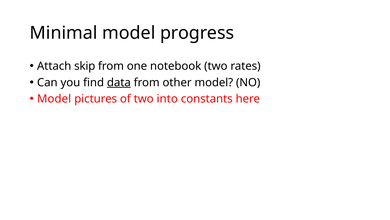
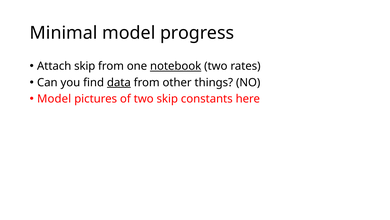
notebook underline: none -> present
other model: model -> things
two into: into -> skip
